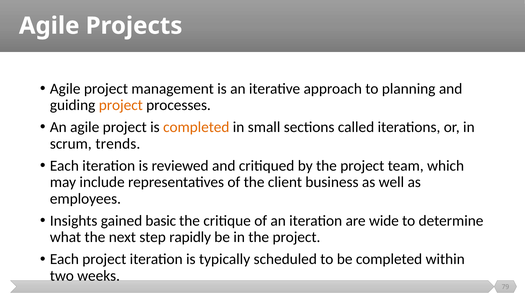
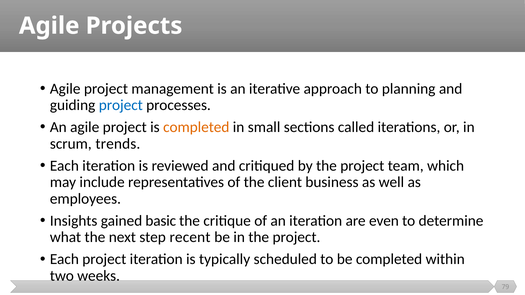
project at (121, 105) colour: orange -> blue
wide: wide -> even
rapidly: rapidly -> recent
